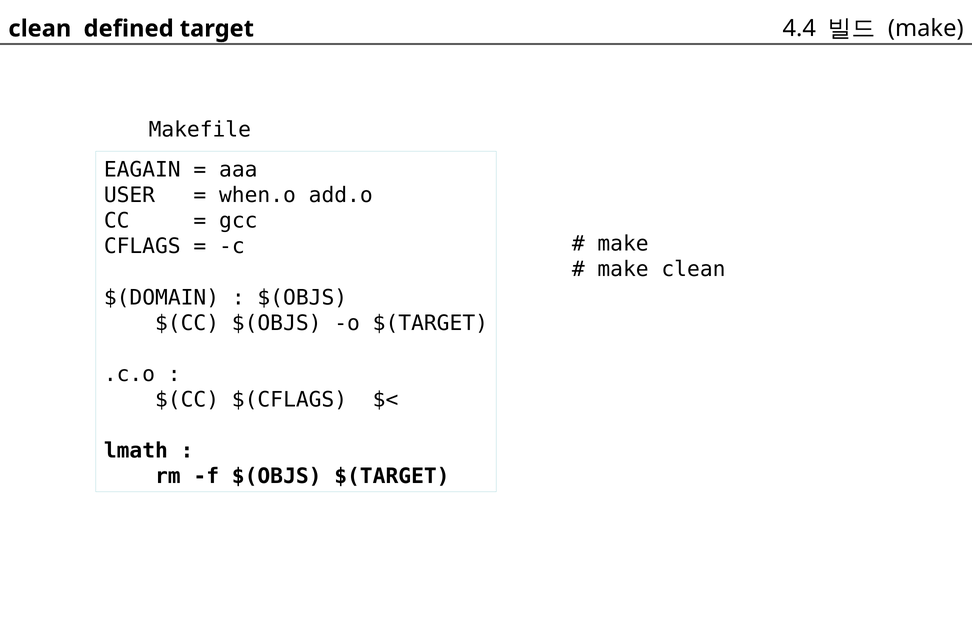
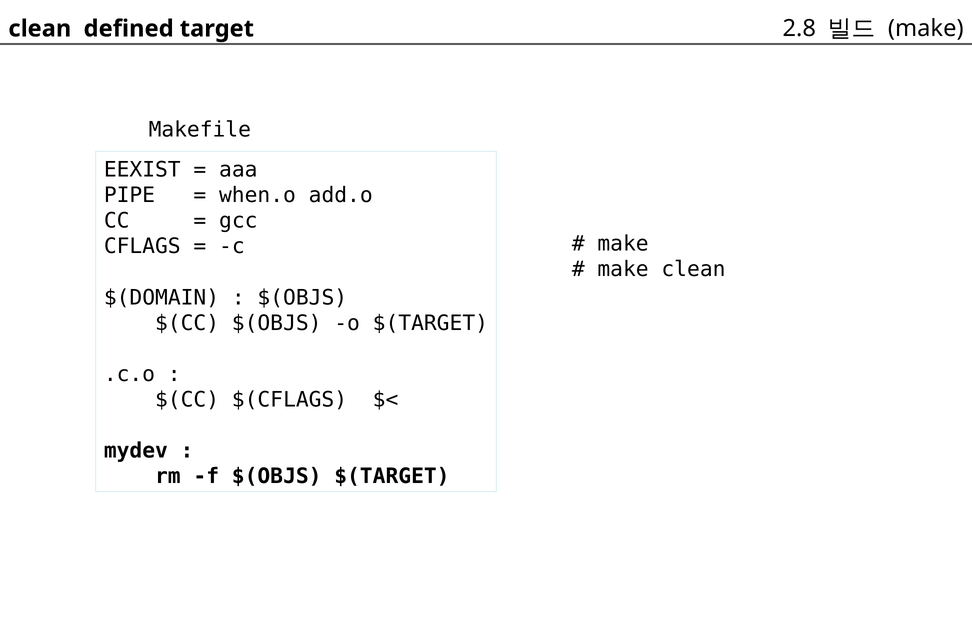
4.4: 4.4 -> 2.8
EAGAIN: EAGAIN -> EEXIST
USER: USER -> PIPE
lmath: lmath -> mydev
